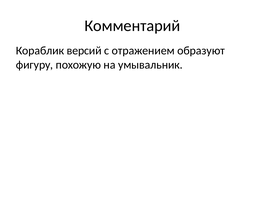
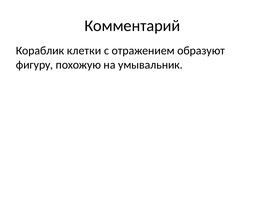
версий: версий -> клетки
